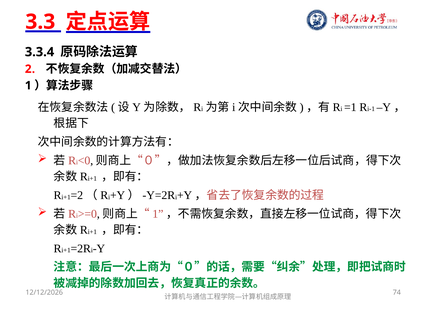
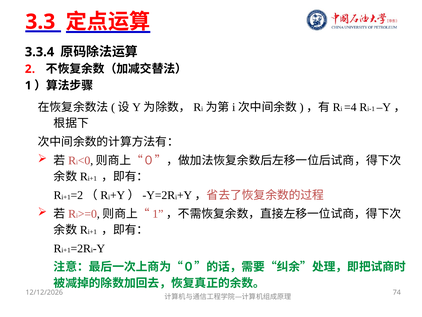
=1: =1 -> =4
